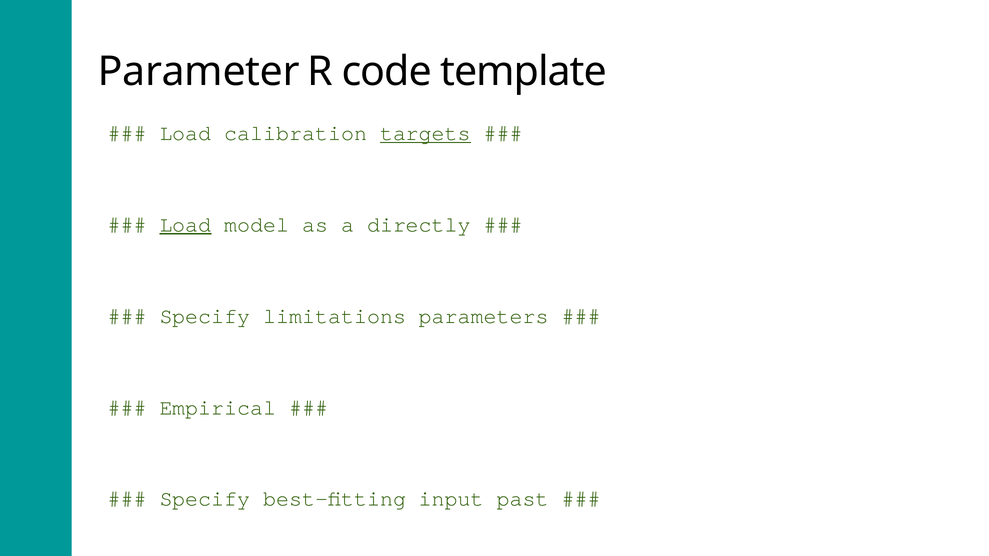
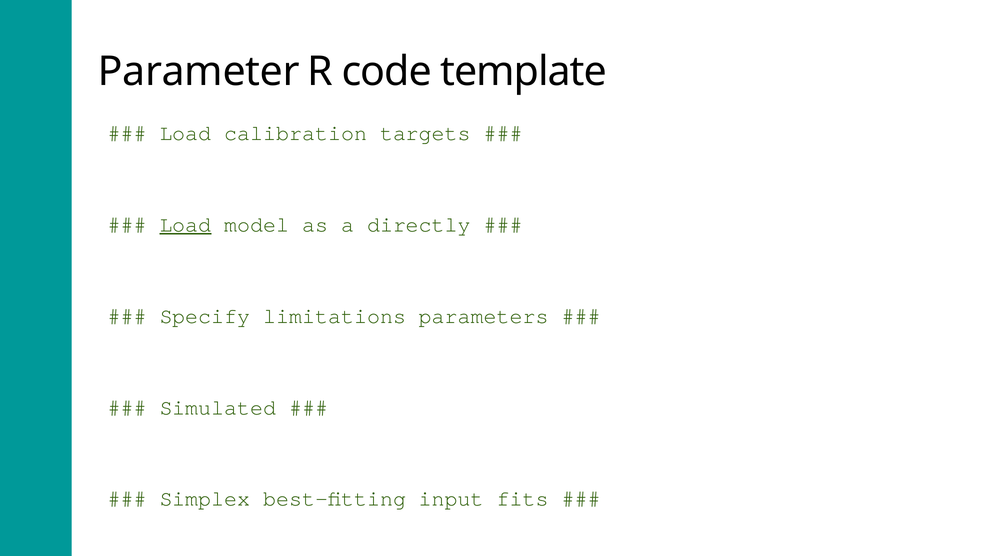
targets underline: present -> none
Empirical: Empirical -> Simulated
Specify at (205, 499): Specify -> Simplex
past: past -> fits
